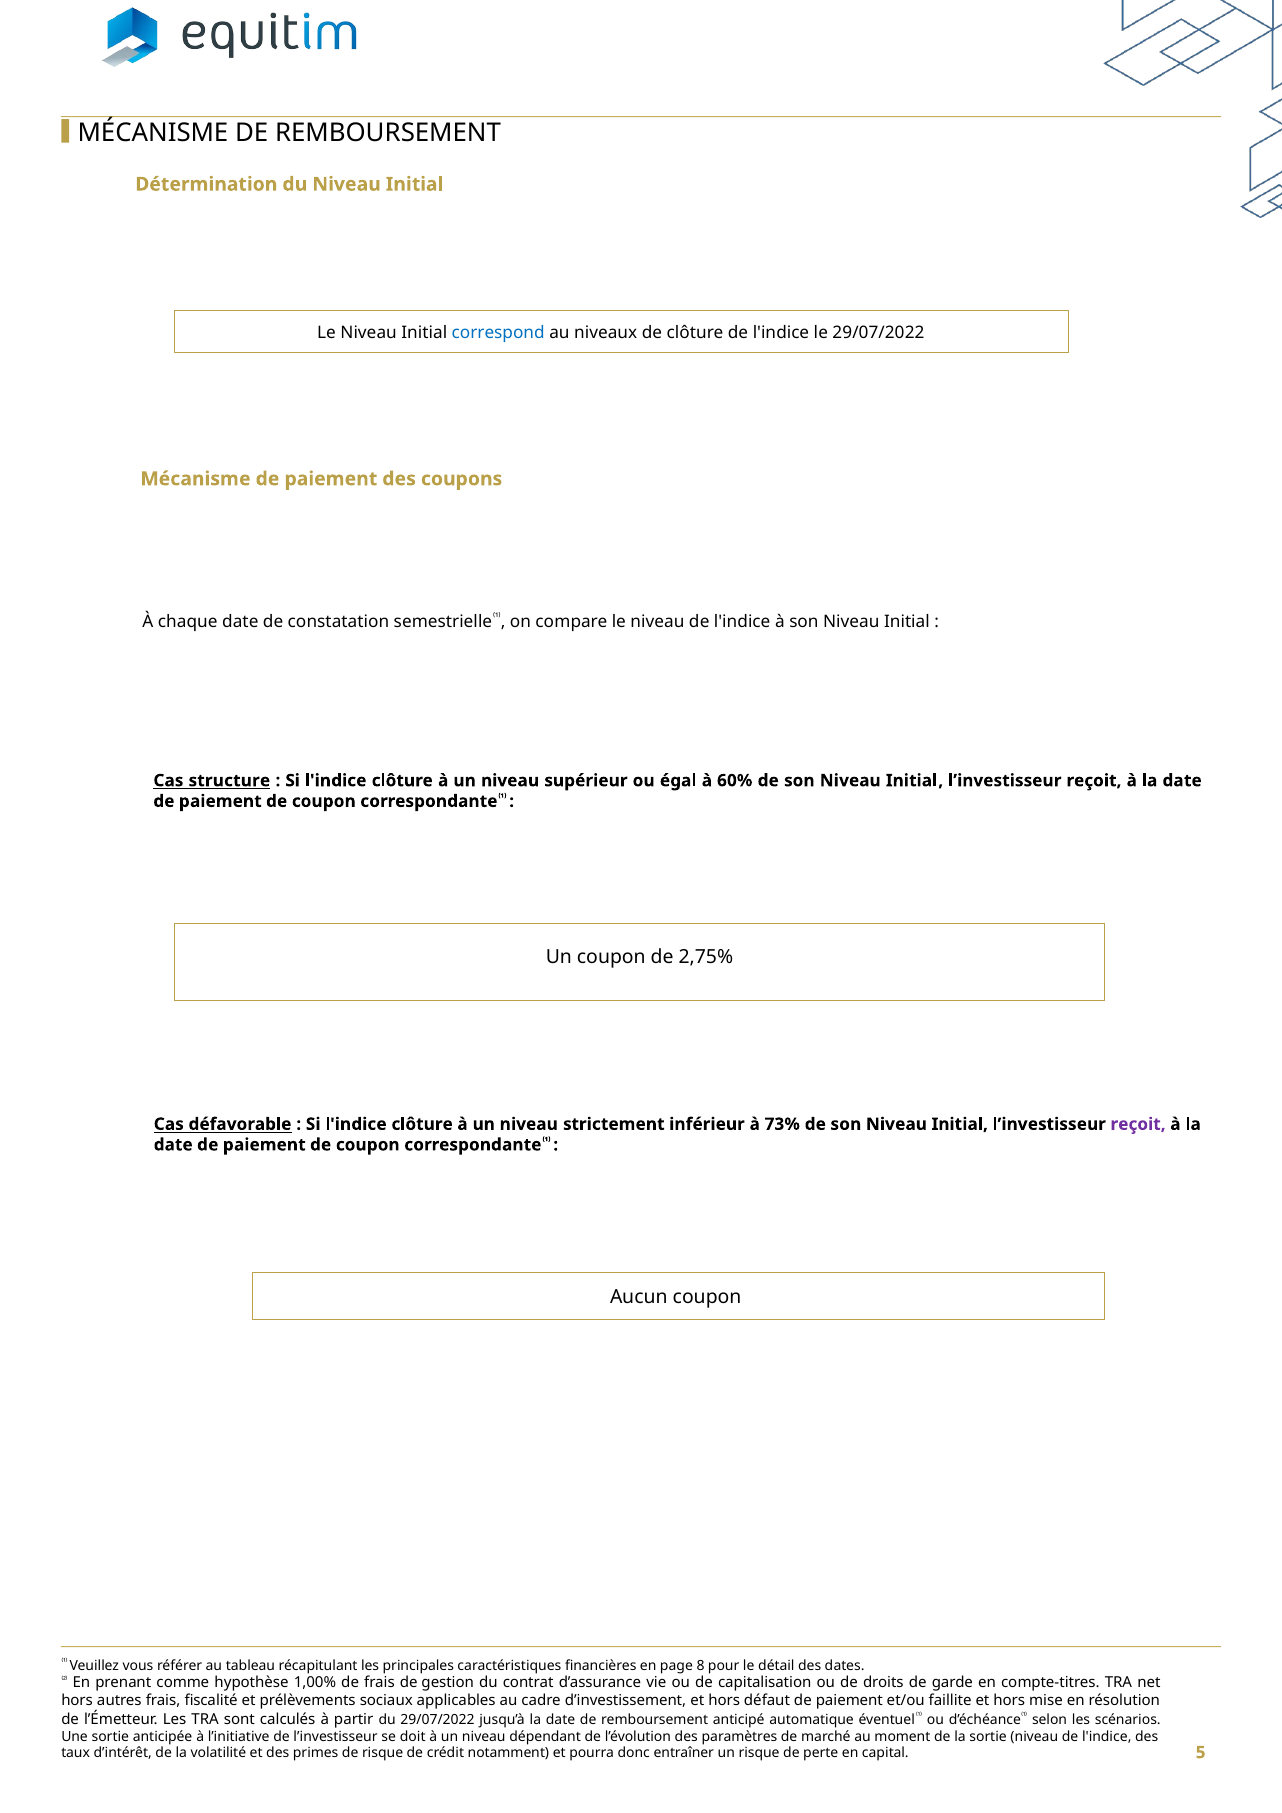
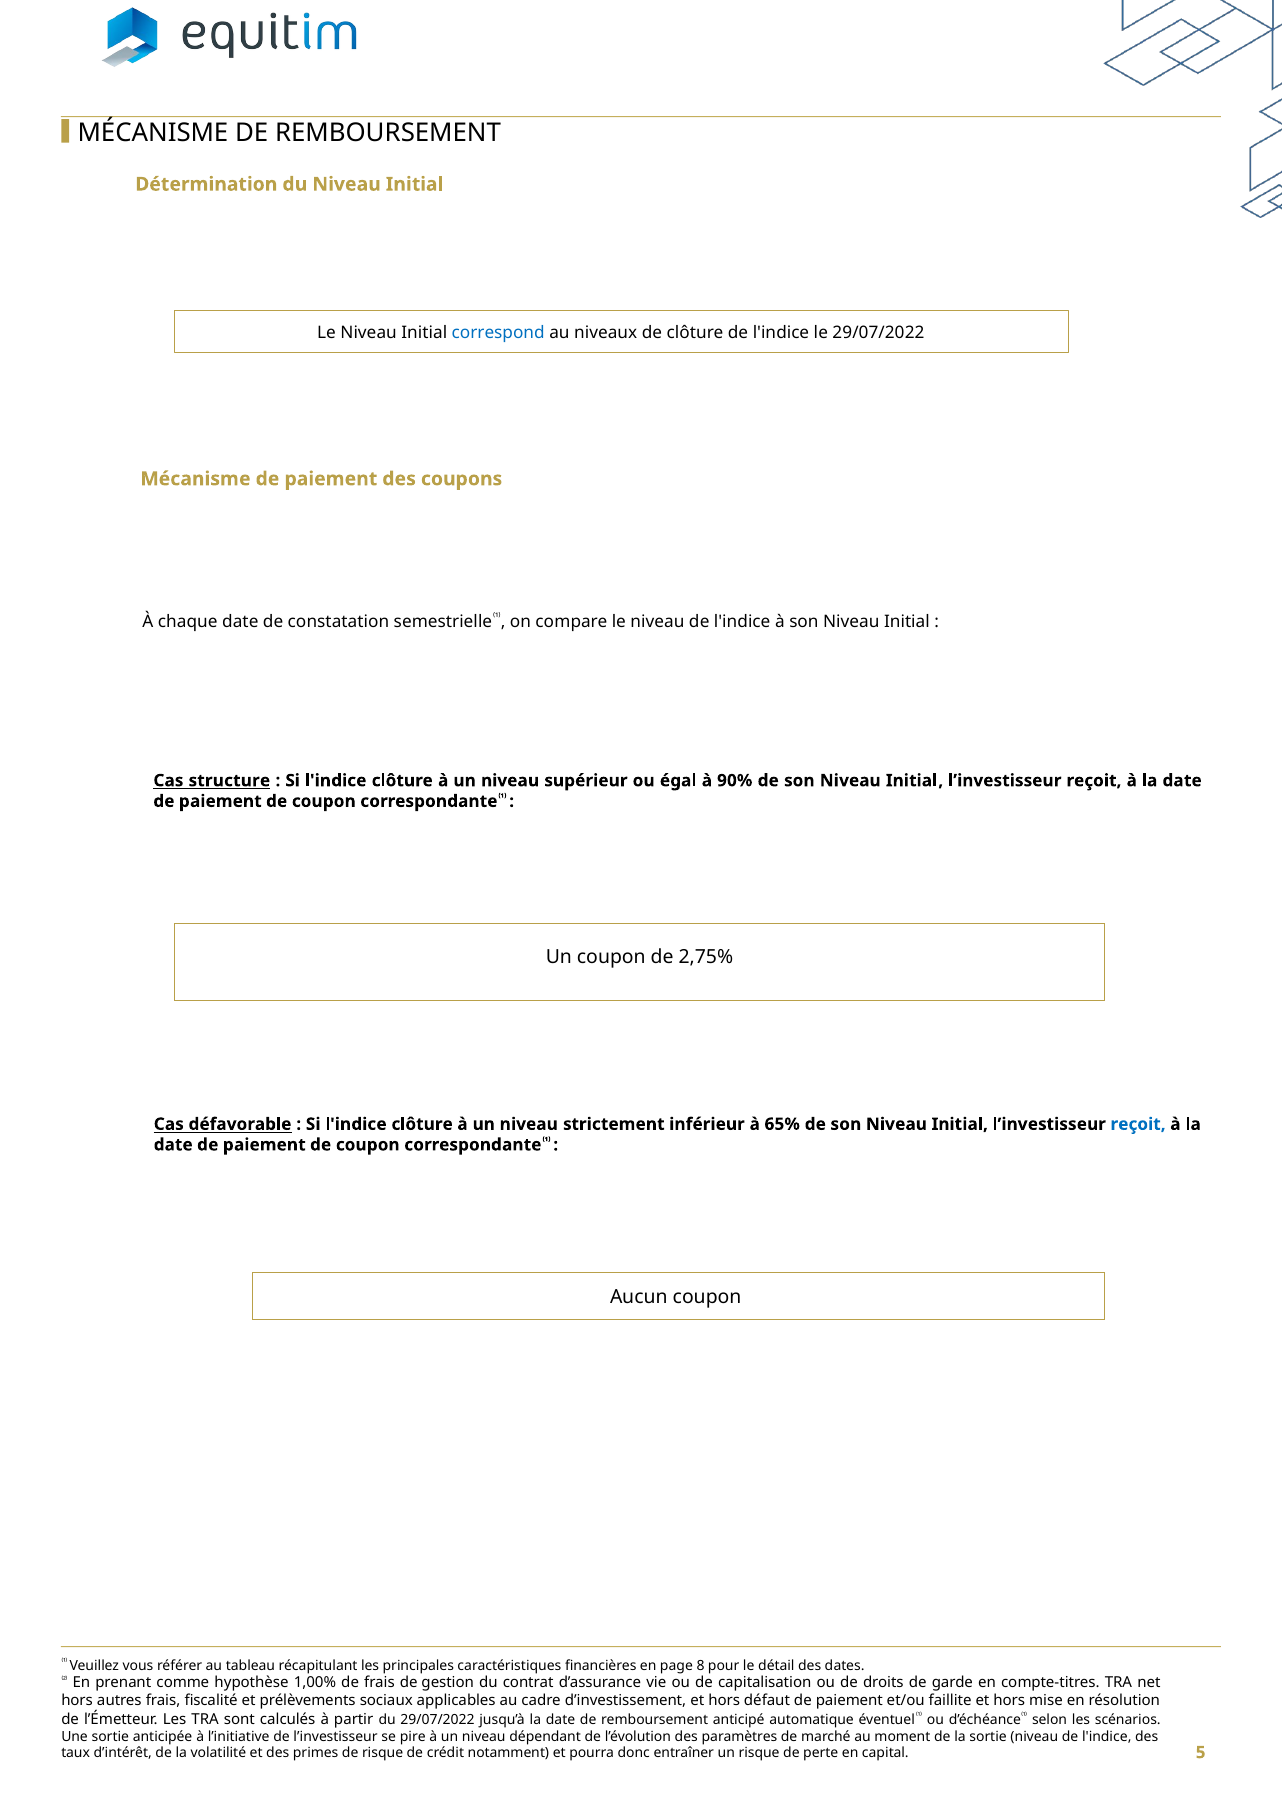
60%: 60% -> 90%
73%: 73% -> 65%
reçoit at (1138, 1124) colour: purple -> blue
doit: doit -> pire
